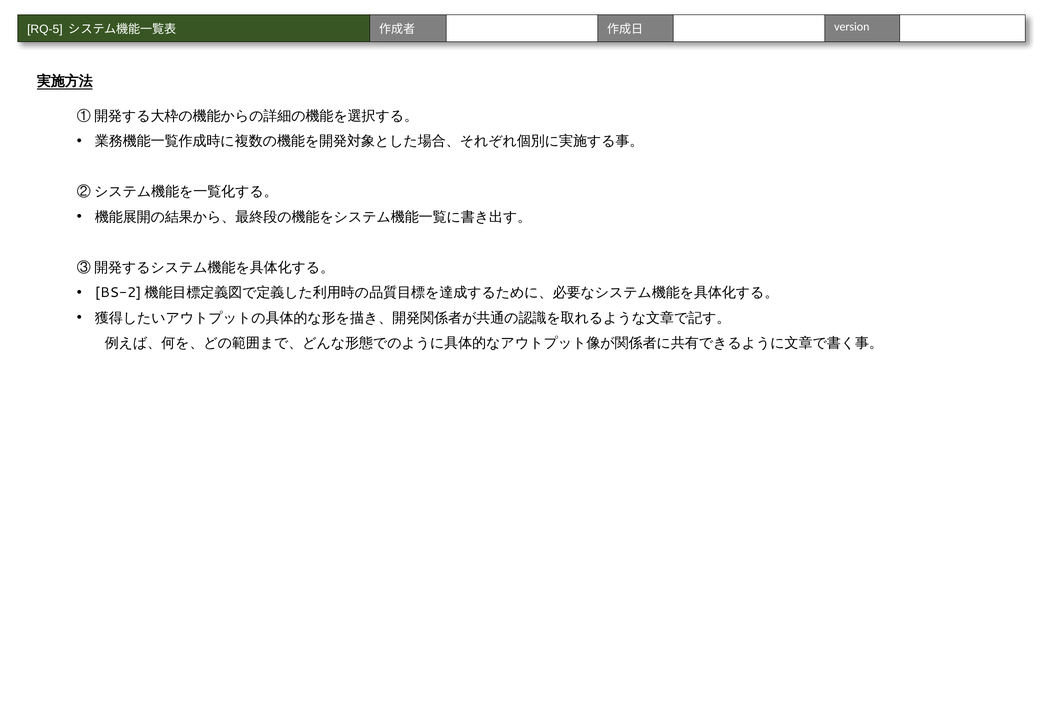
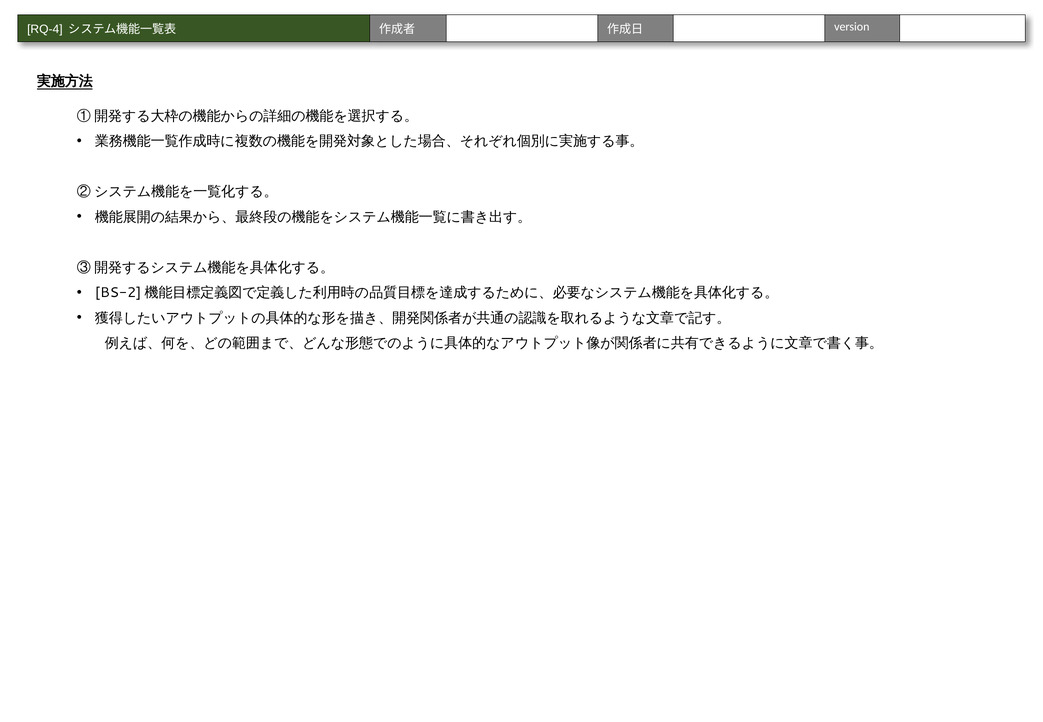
RQ-5: RQ-5 -> RQ-4
